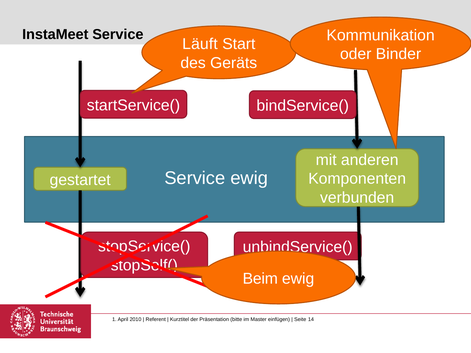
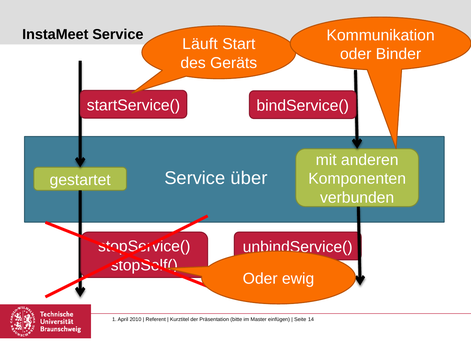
Service ewig: ewig -> über
Beim at (260, 279): Beim -> Oder
